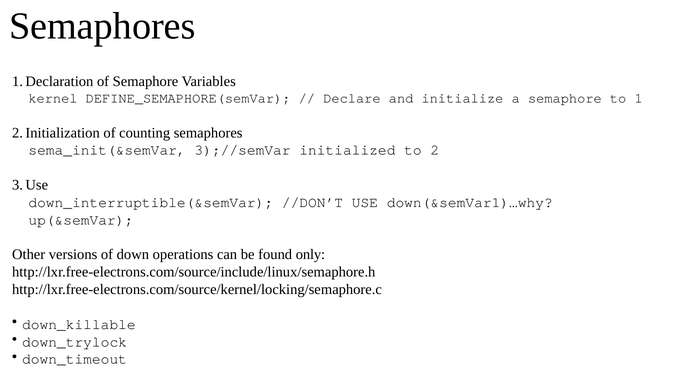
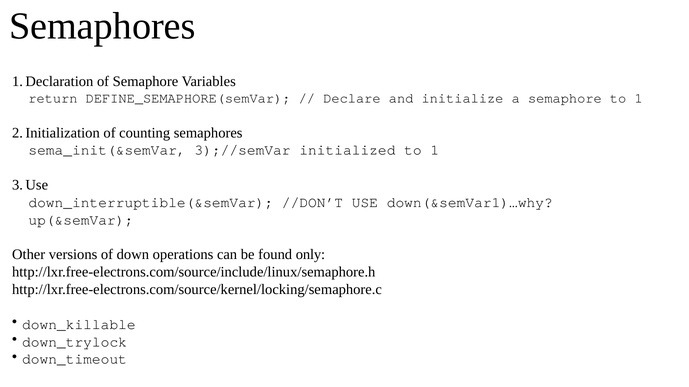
kernel: kernel -> return
initialized to 2: 2 -> 1
